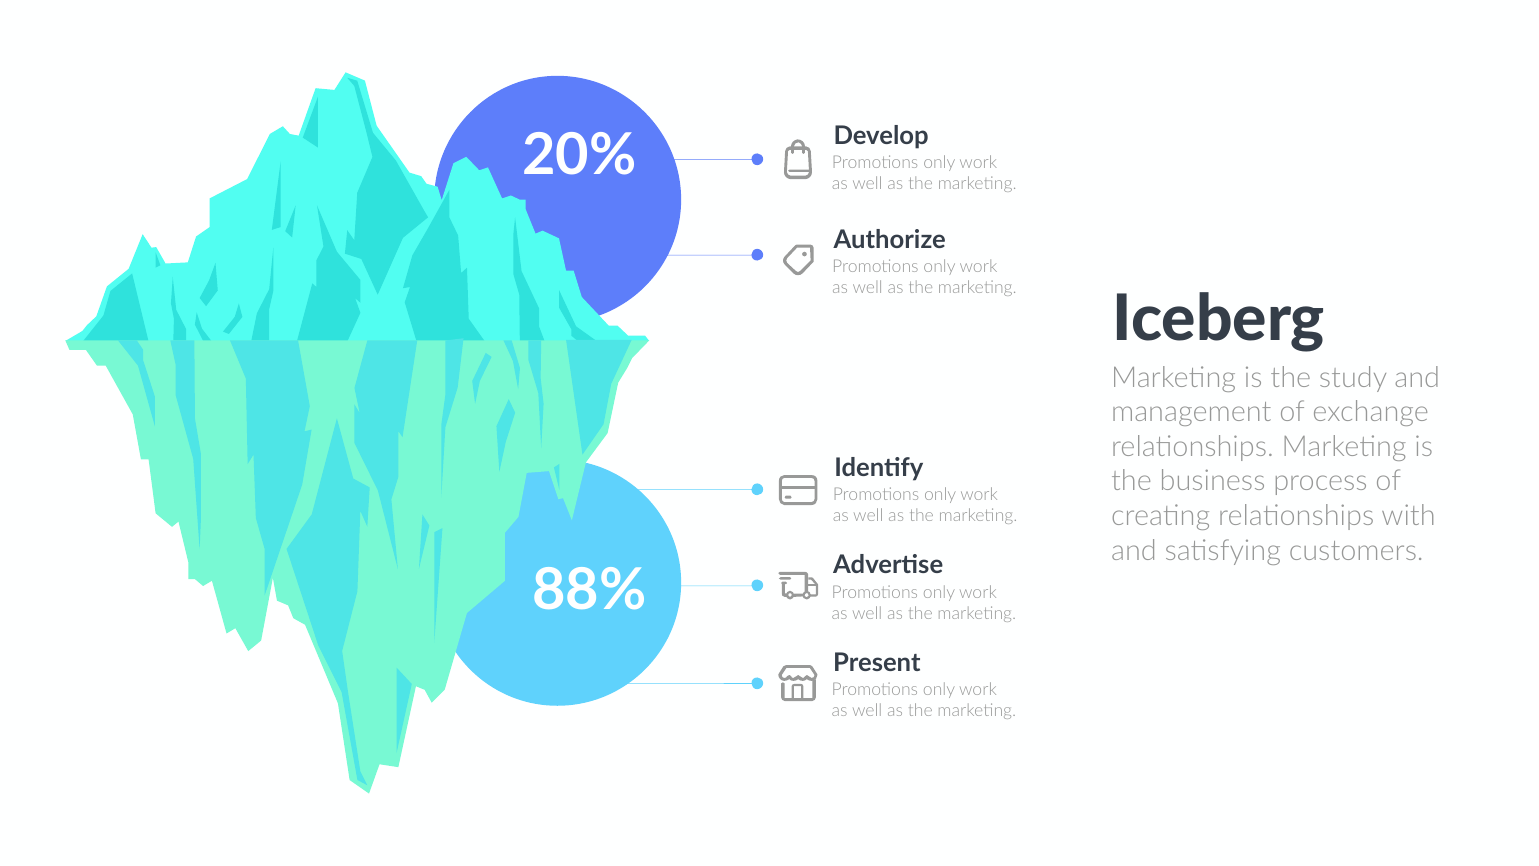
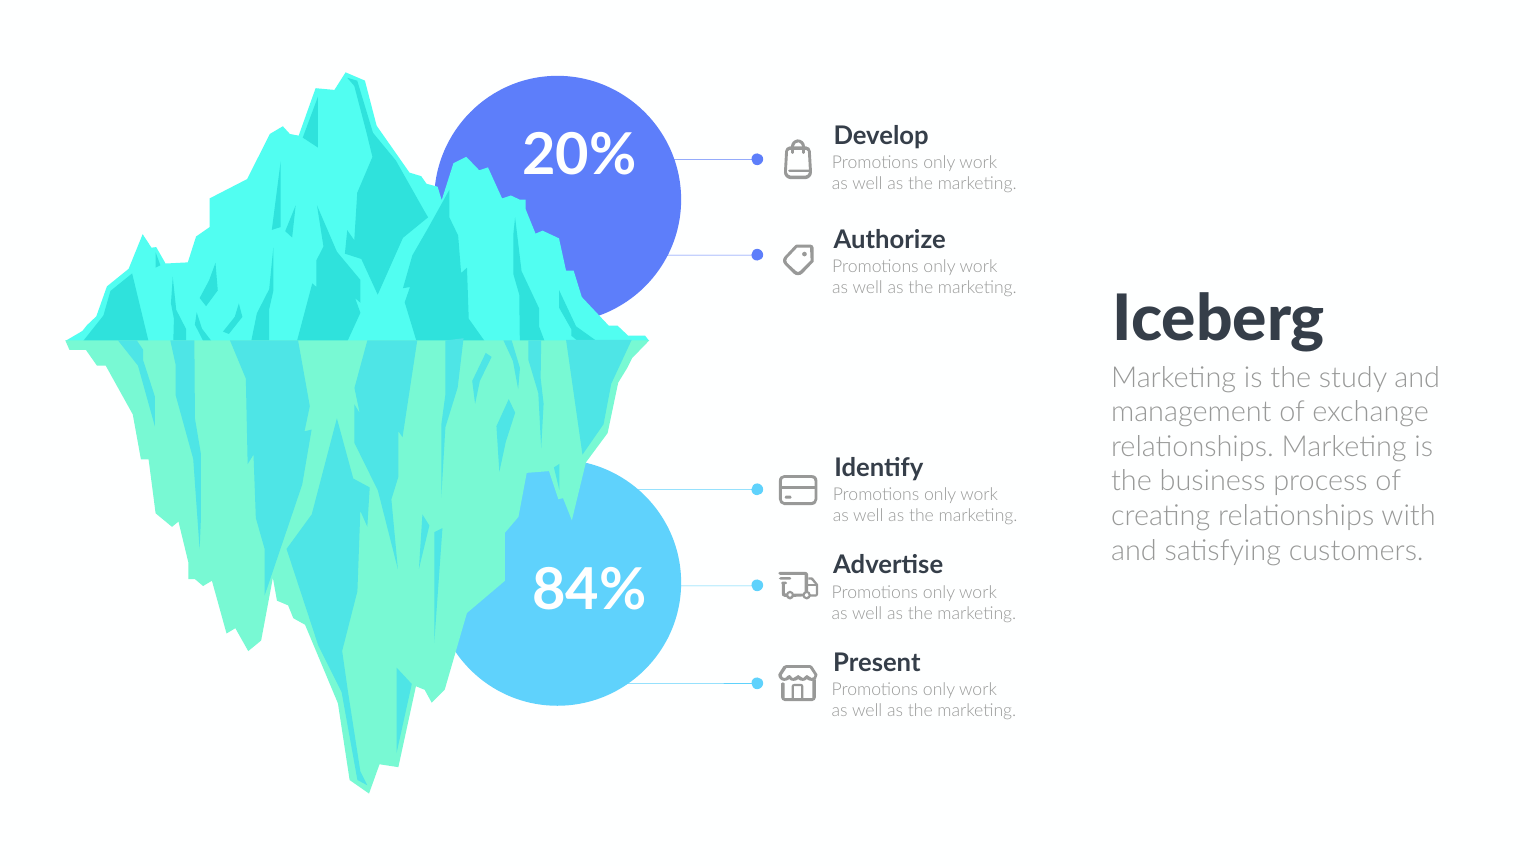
88%: 88% -> 84%
